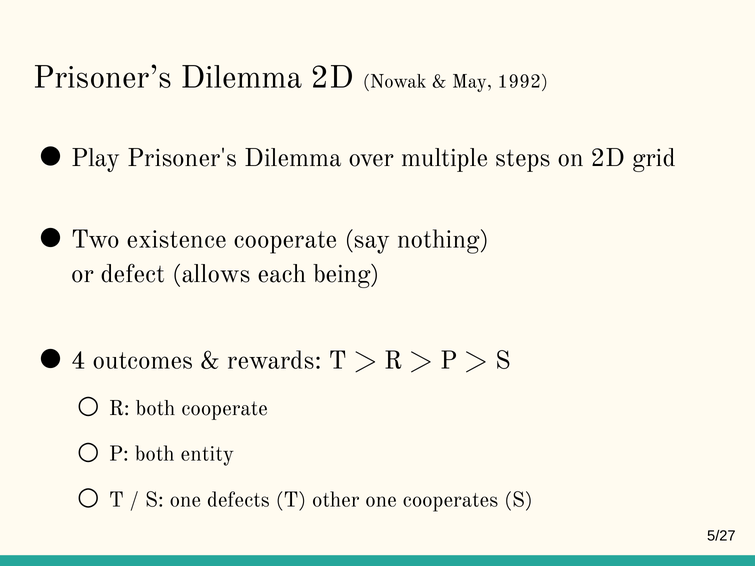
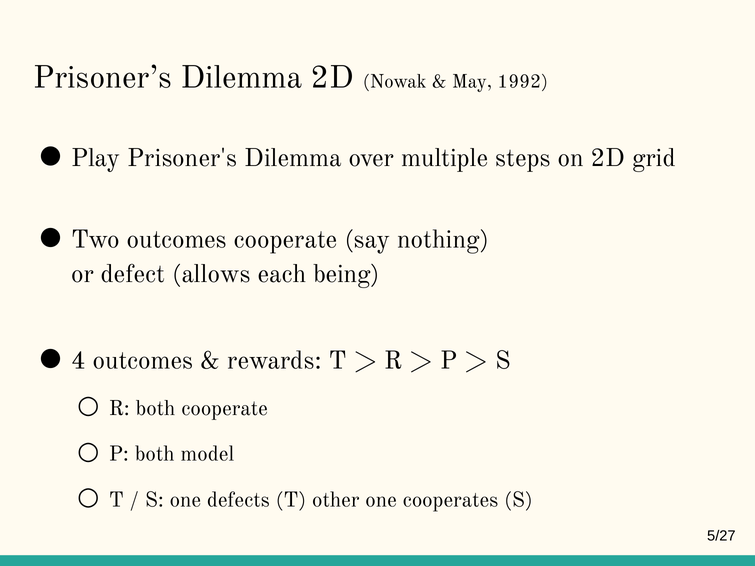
Two existence: existence -> outcomes
entity: entity -> model
